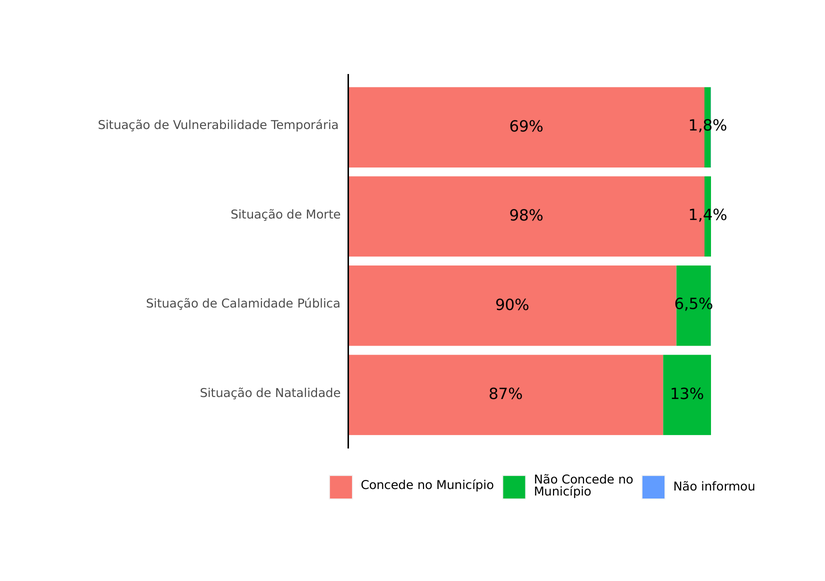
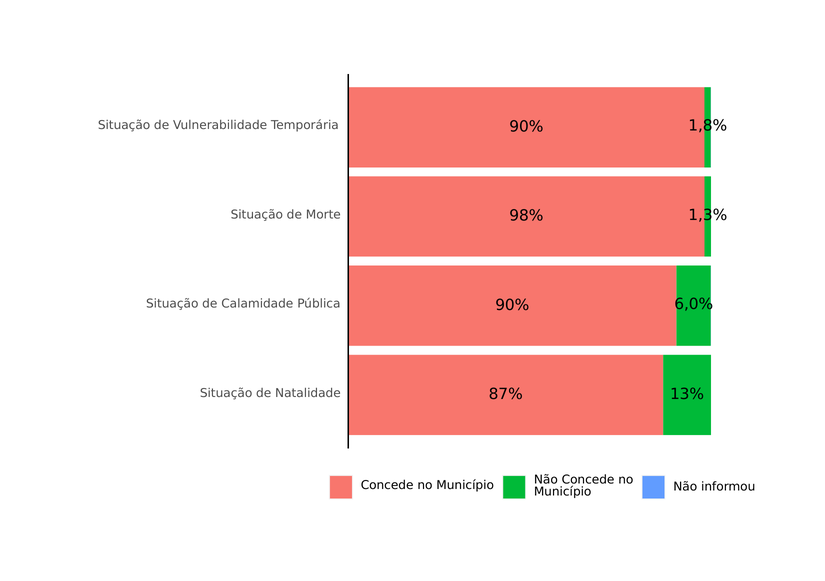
69% at (526, 127): 69% -> 90%
1,4%: 1,4% -> 1,3%
6,5%: 6,5% -> 6,0%
